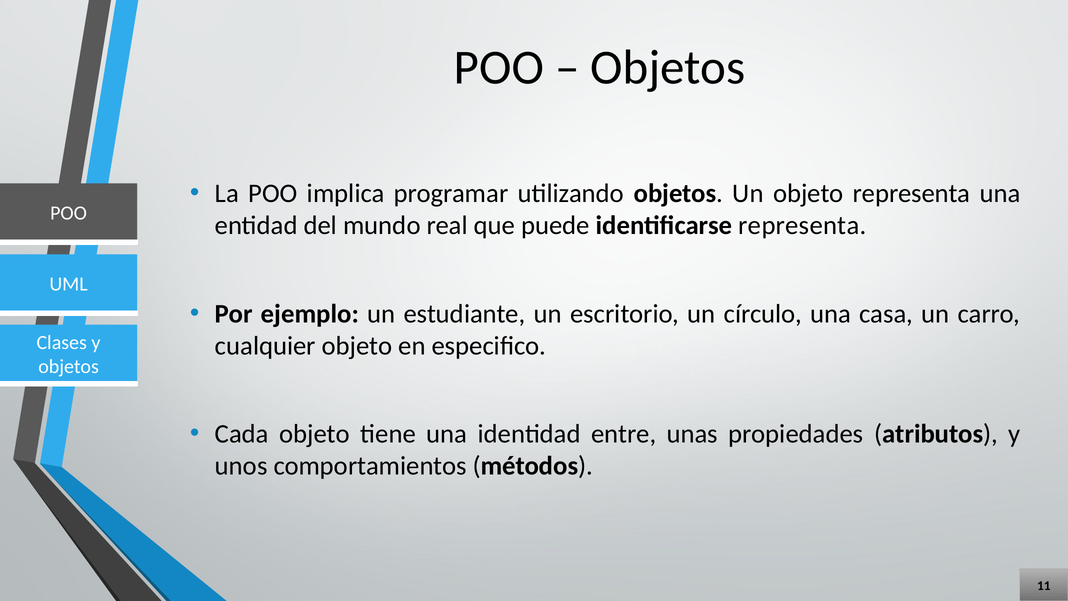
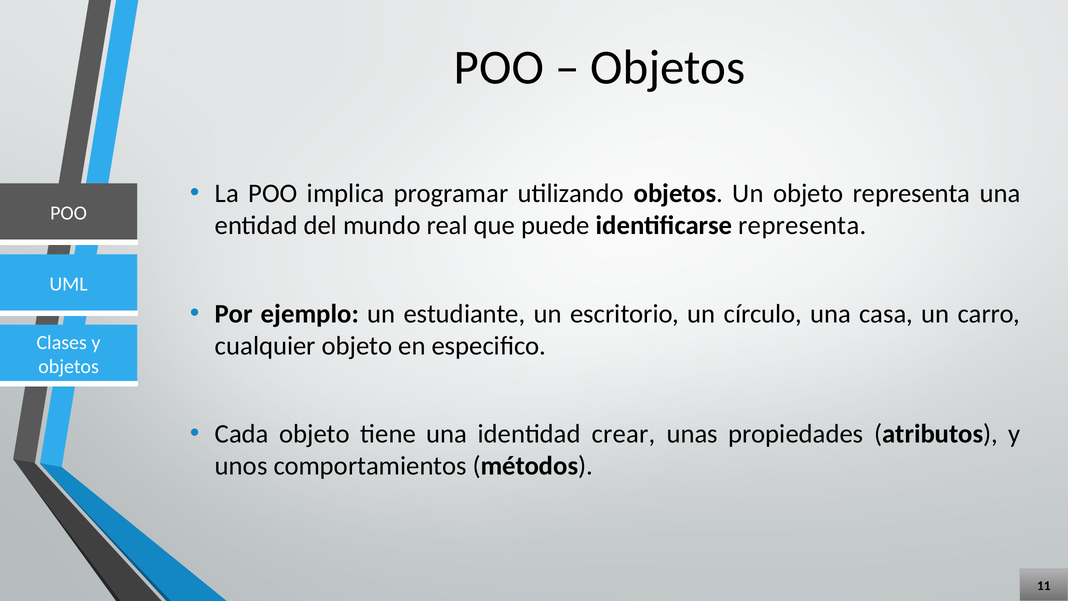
entre: entre -> crear
